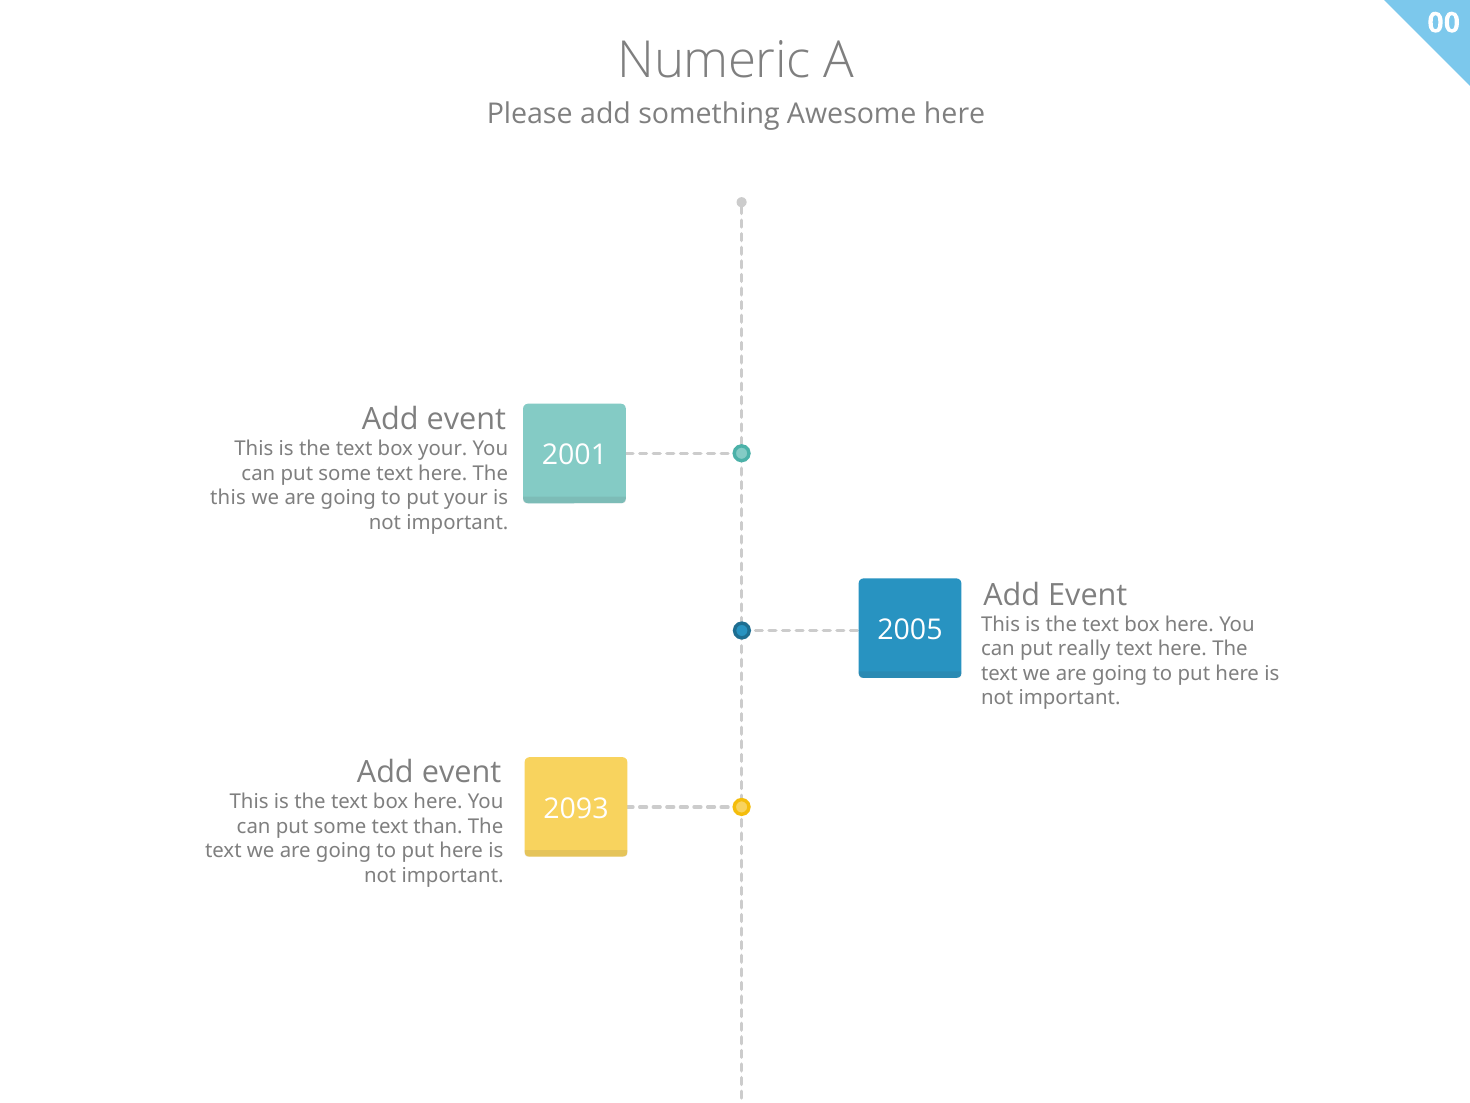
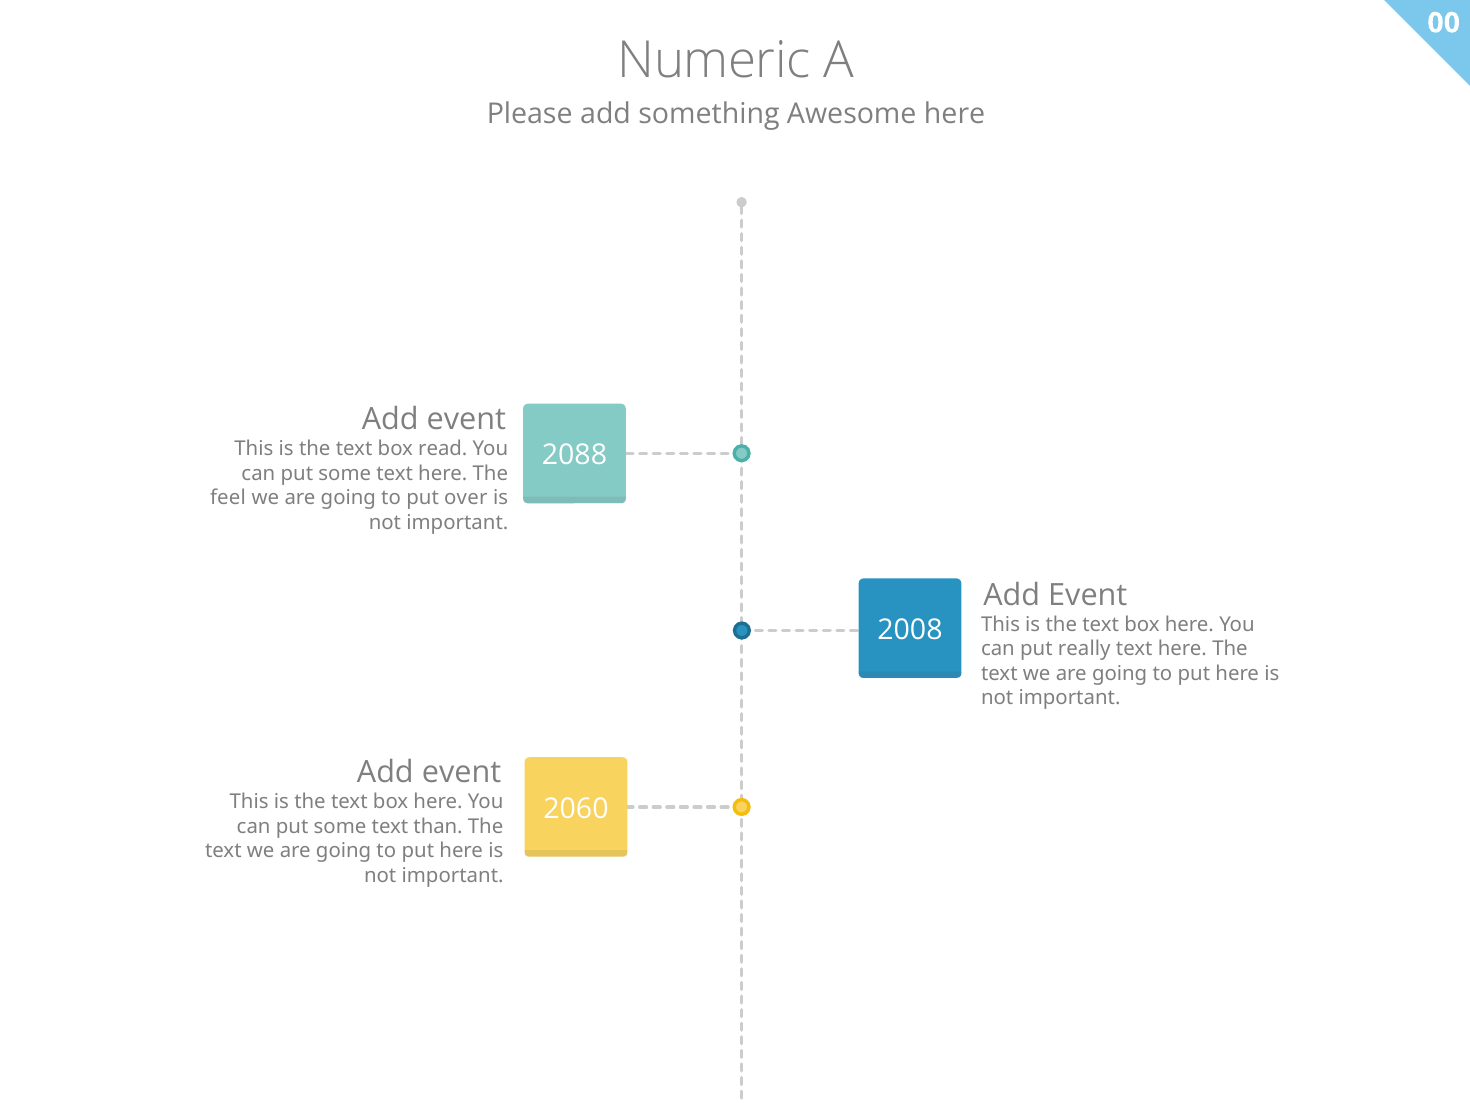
box your: your -> read
2001: 2001 -> 2088
this at (228, 498): this -> feel
put your: your -> over
2005: 2005 -> 2008
2093: 2093 -> 2060
